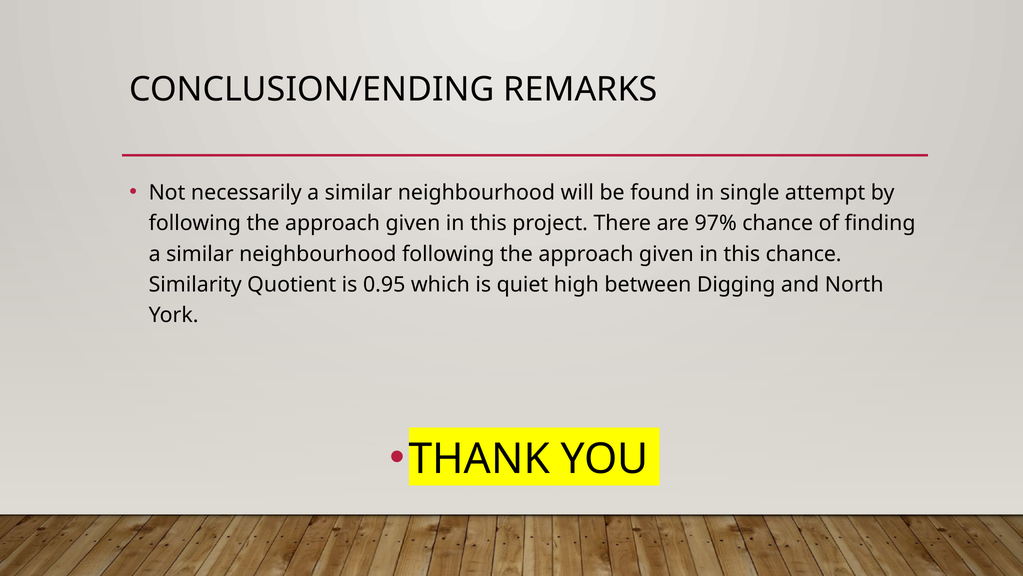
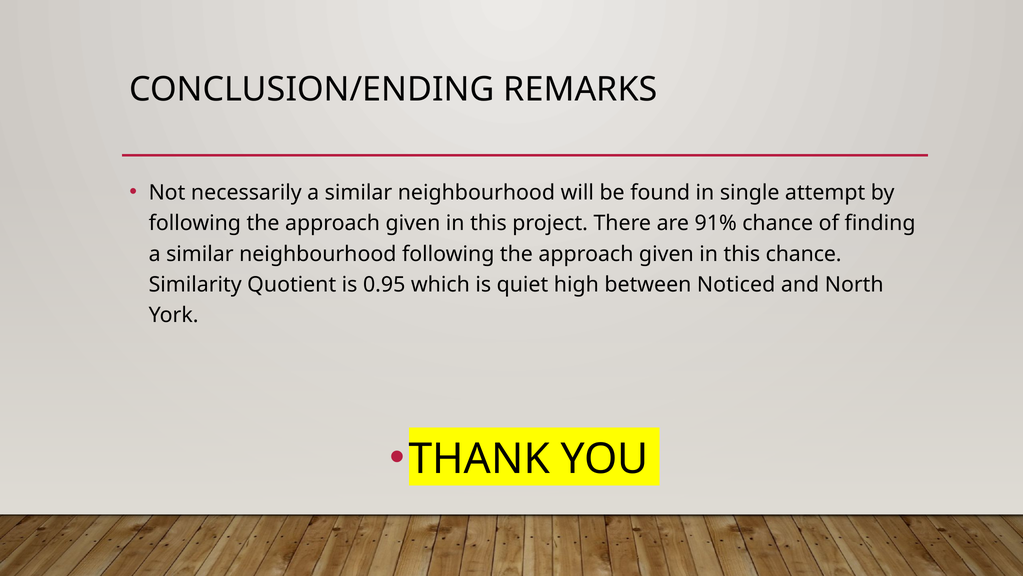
97%: 97% -> 91%
Digging: Digging -> Noticed
